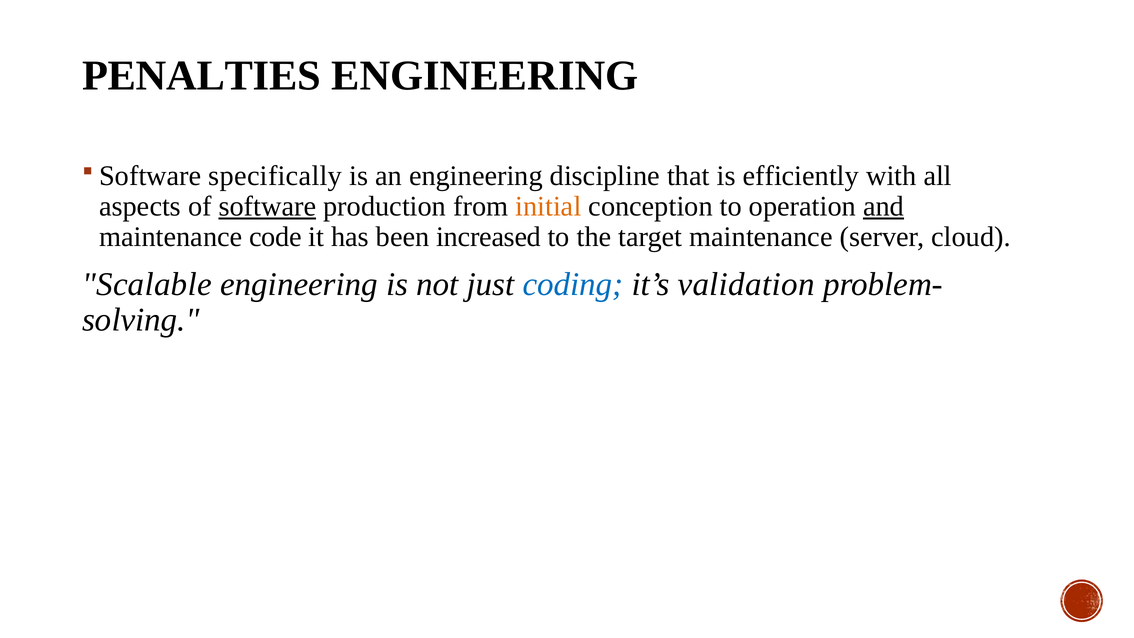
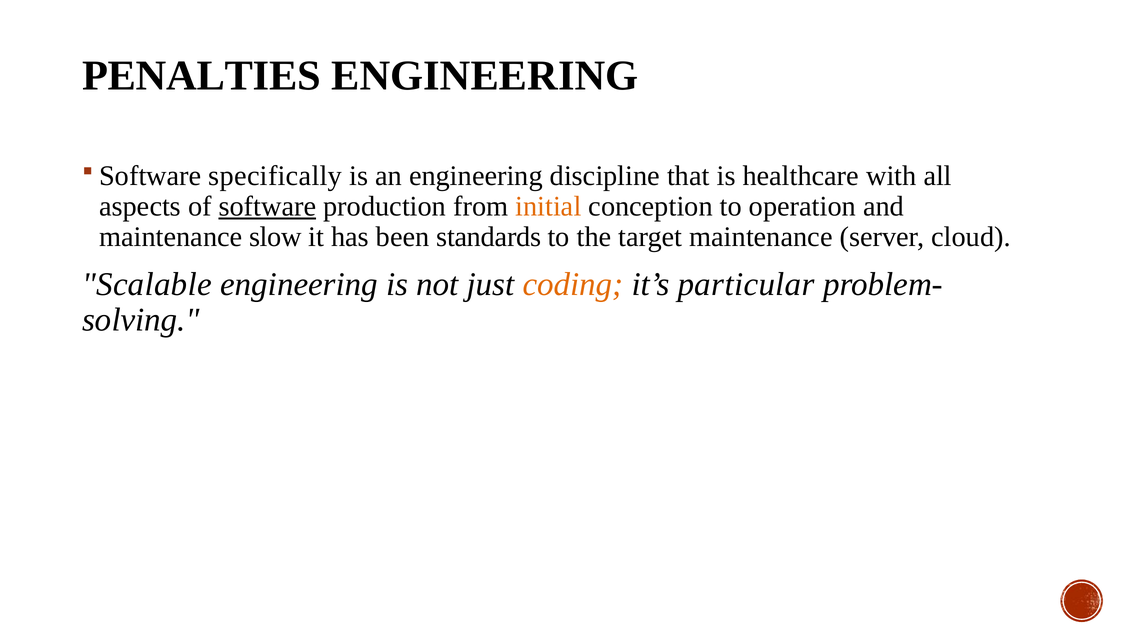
efficiently: efficiently -> healthcare
and underline: present -> none
code: code -> slow
increased: increased -> standards
coding colour: blue -> orange
validation: validation -> particular
